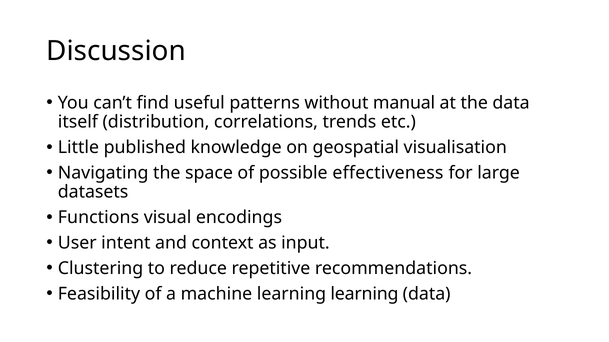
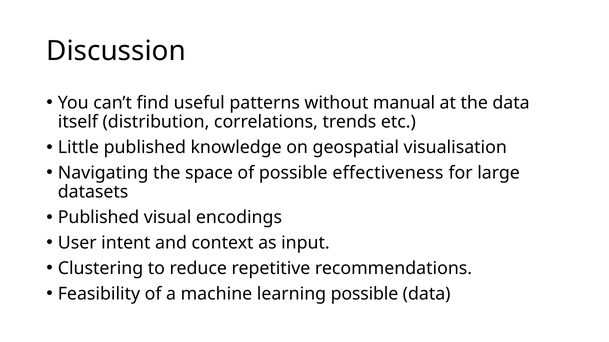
Functions at (99, 218): Functions -> Published
learning learning: learning -> possible
